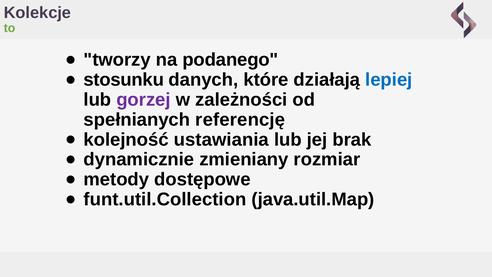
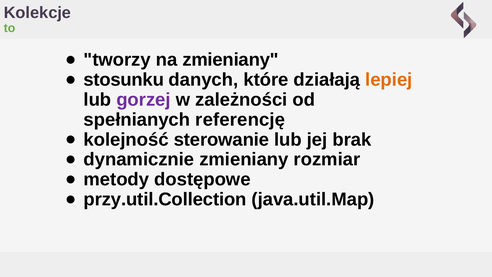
na podanego: podanego -> zmieniany
lepiej colour: blue -> orange
ustawiania: ustawiania -> sterowanie
funt.util.Collection: funt.util.Collection -> przy.util.Collection
